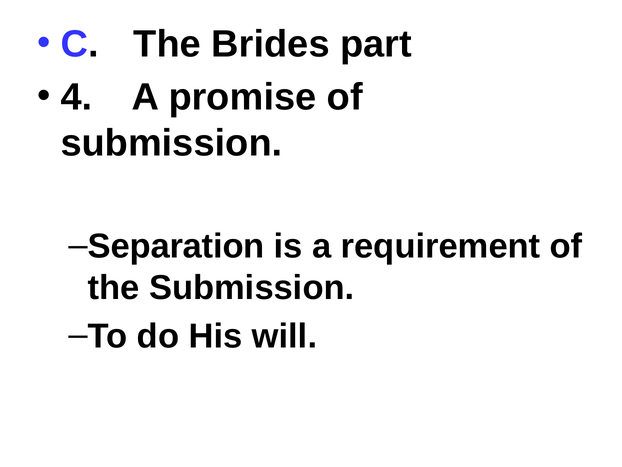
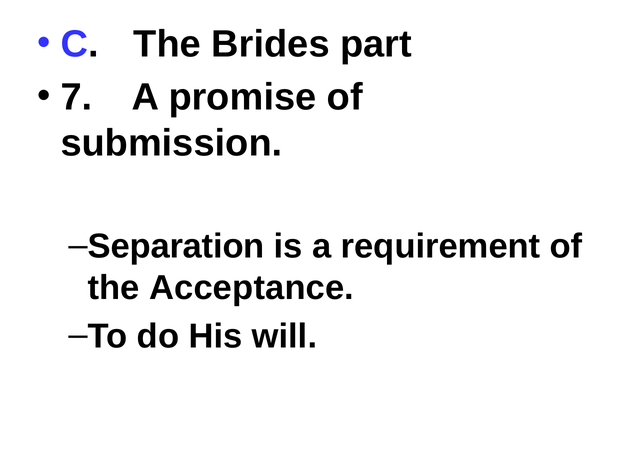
4: 4 -> 7
the Submission: Submission -> Acceptance
